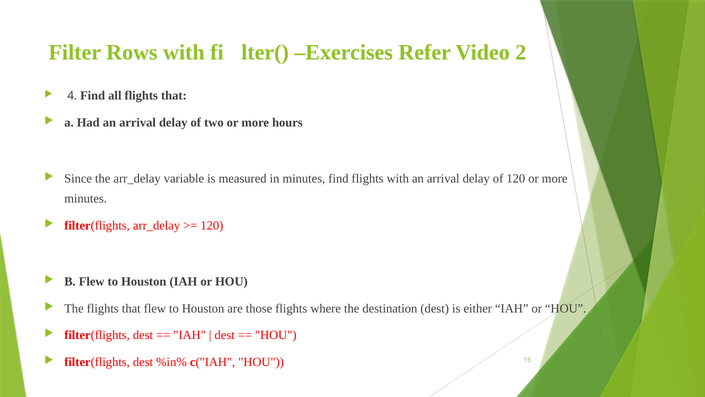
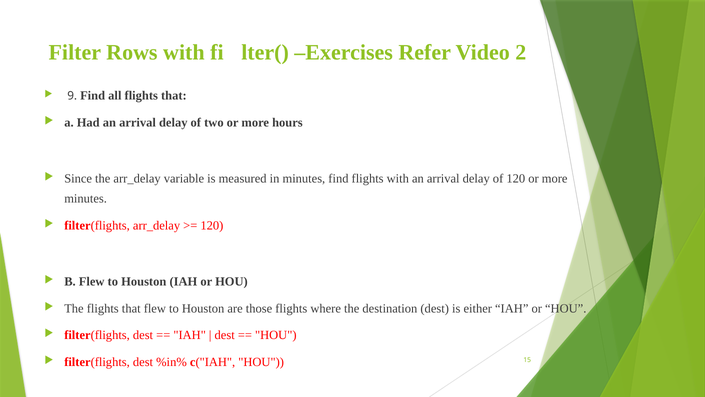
4: 4 -> 9
